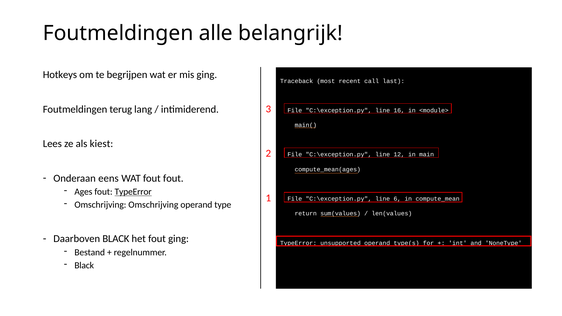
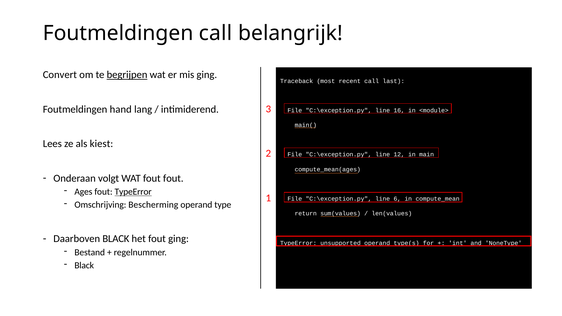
Foutmeldingen alle: alle -> call
Hotkeys: Hotkeys -> Convert
begrijpen underline: none -> present
terug: terug -> hand
eens: eens -> volgt
Omschrijving Omschrijving: Omschrijving -> Bescherming
